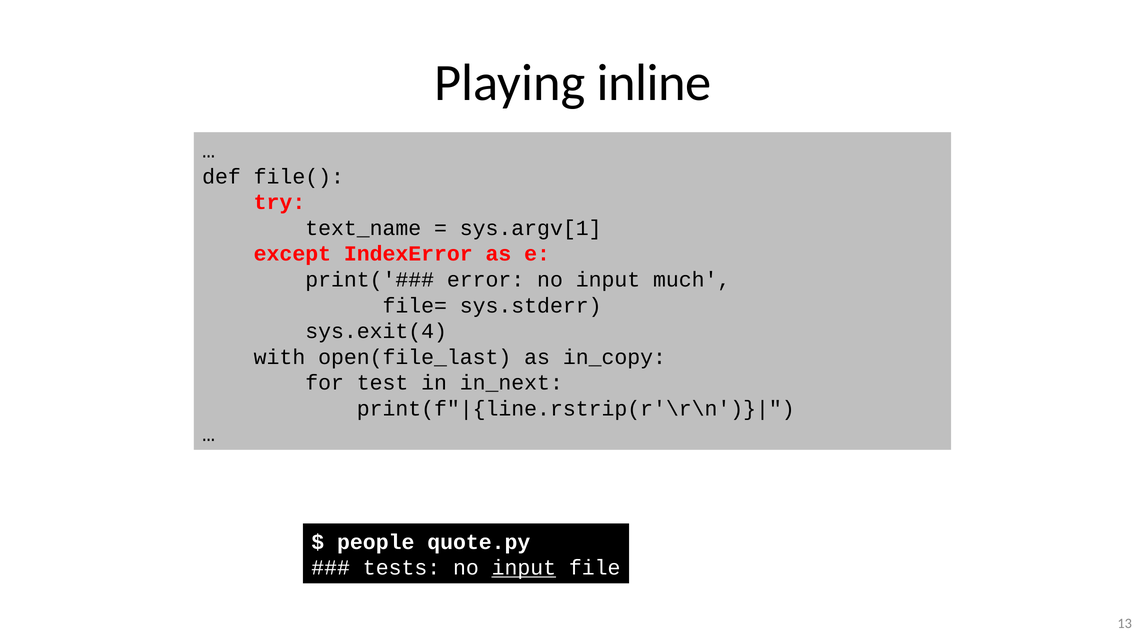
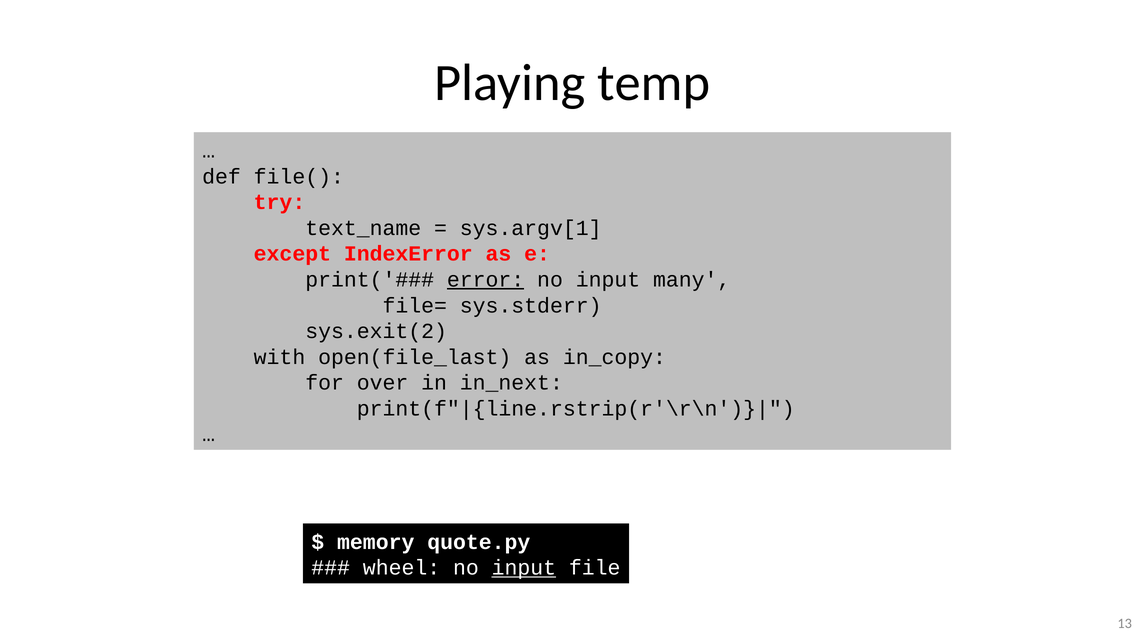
inline: inline -> temp
error underline: none -> present
much: much -> many
sys.exit(4: sys.exit(4 -> sys.exit(2
test: test -> over
people: people -> memory
tests: tests -> wheel
